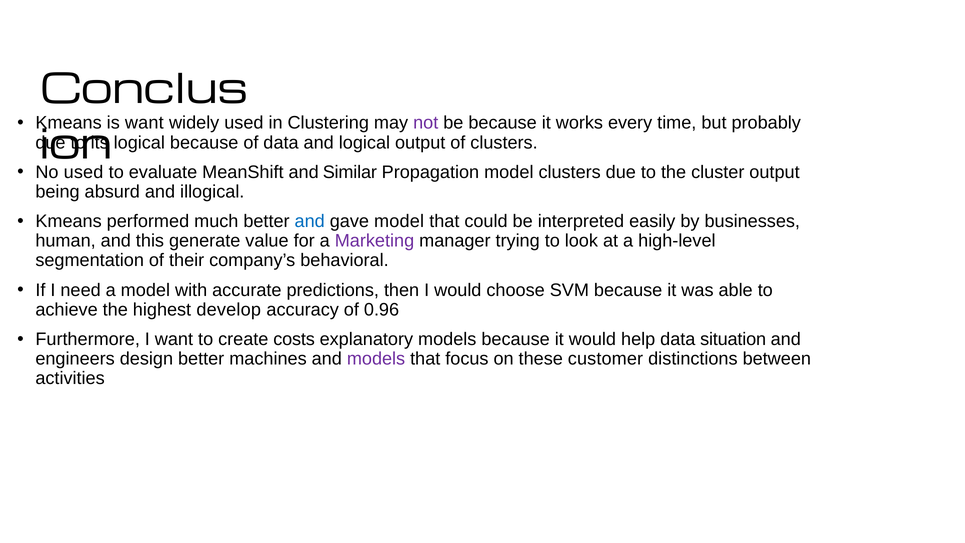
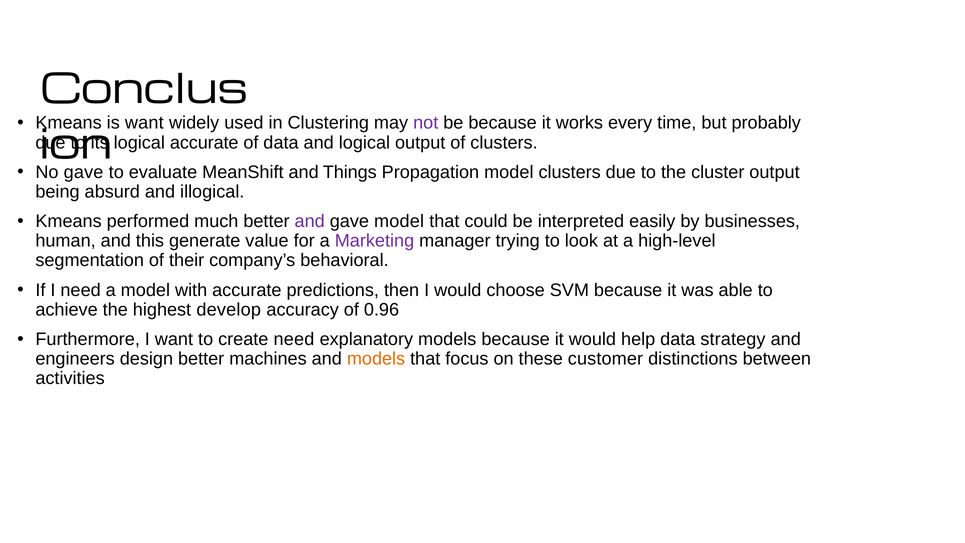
logical because: because -> accurate
No used: used -> gave
Similar: Similar -> Things
and at (310, 221) colour: blue -> purple
create costs: costs -> need
situation: situation -> strategy
models at (376, 359) colour: purple -> orange
